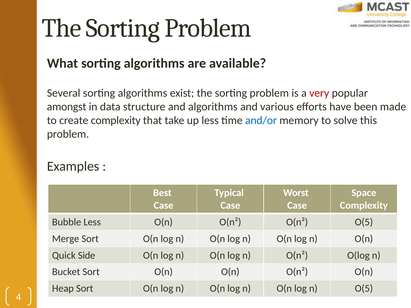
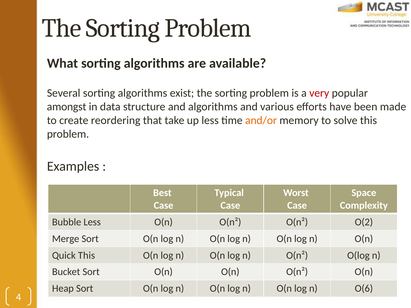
create complexity: complexity -> reordering
and/or colour: blue -> orange
O(n² O(5: O(5 -> O(2
Quick Side: Side -> This
n O(5: O(5 -> O(6
